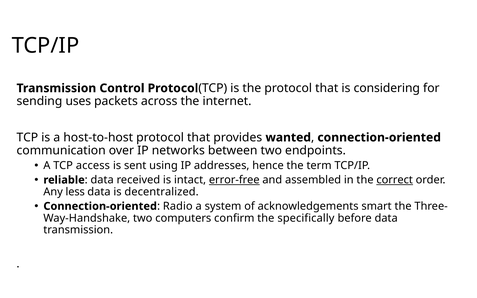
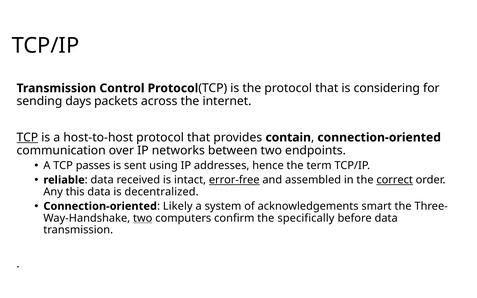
uses: uses -> days
TCP at (27, 138) underline: none -> present
wanted: wanted -> contain
access: access -> passes
less: less -> this
Radio: Radio -> Likely
two at (143, 218) underline: none -> present
